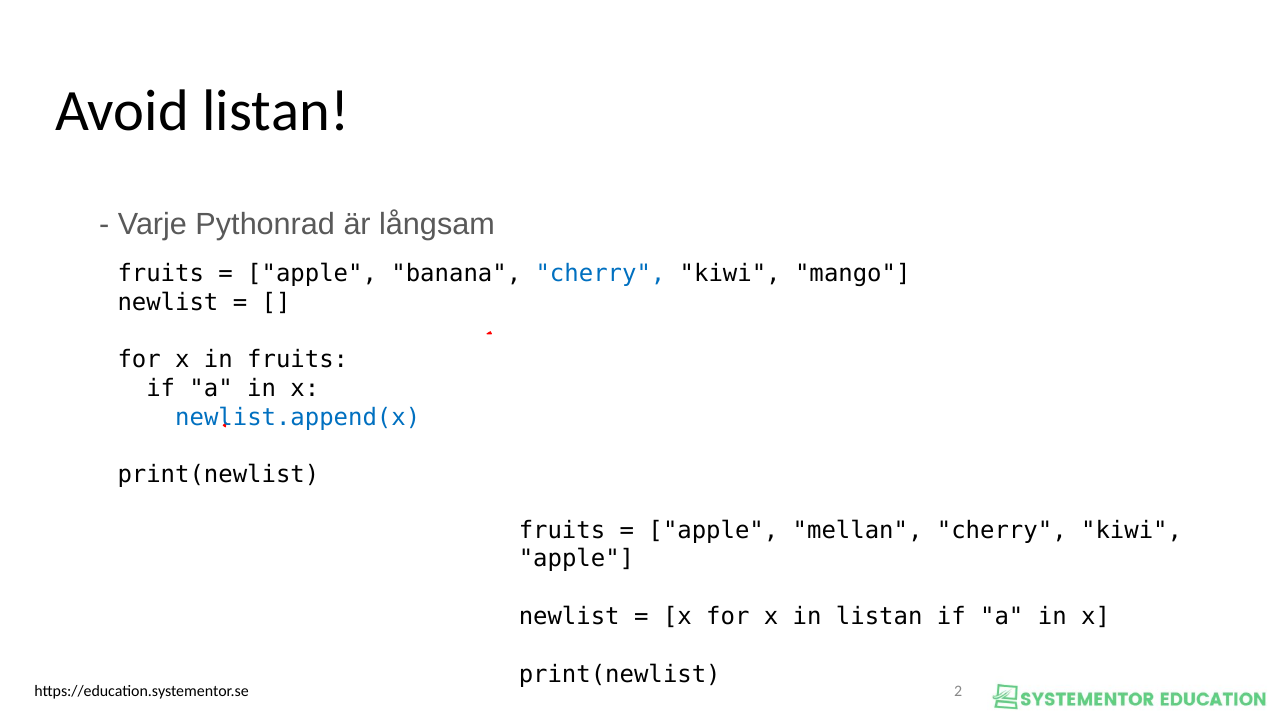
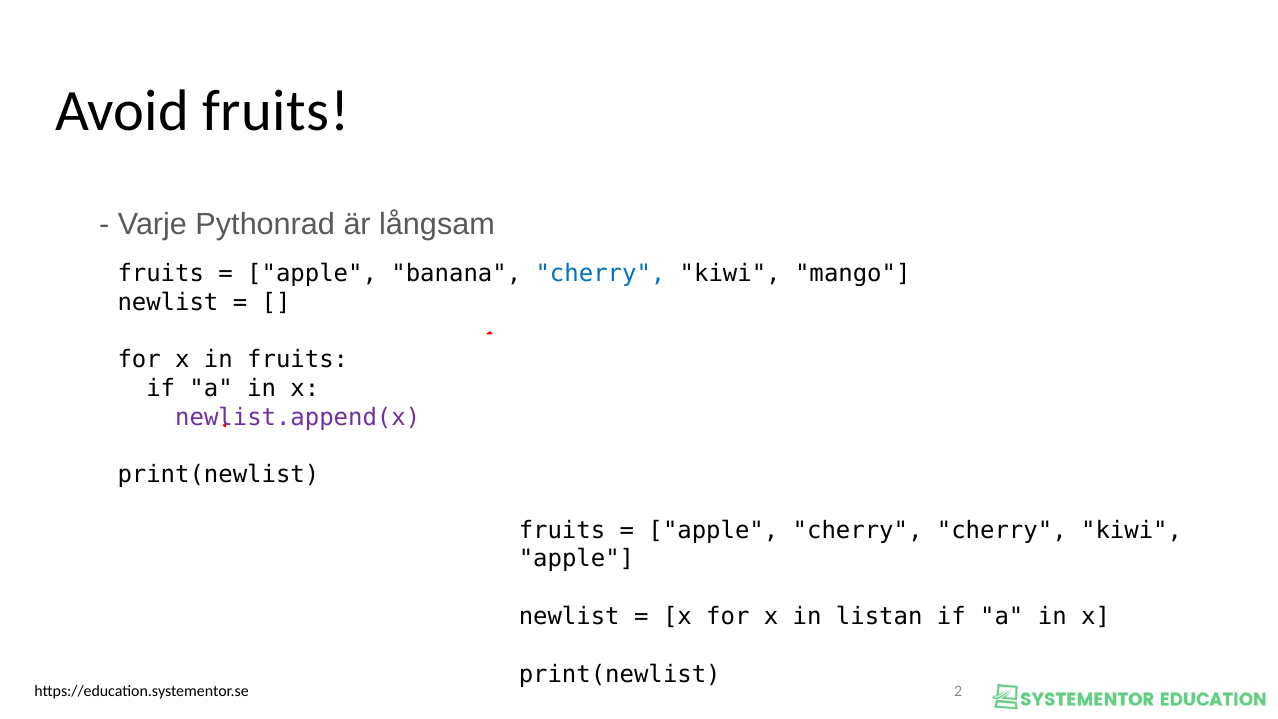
Avoid listan: listan -> fruits
newlist.append(x colour: blue -> purple
apple mellan: mellan -> cherry
